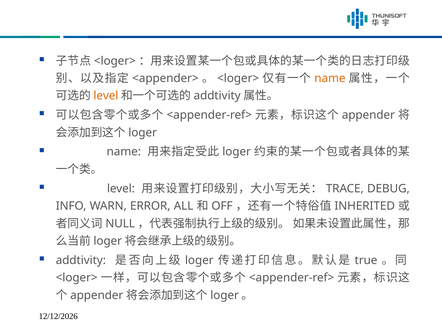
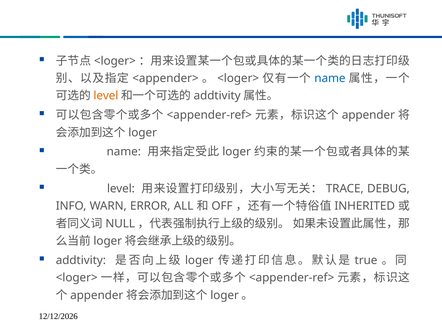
name at (330, 78) colour: orange -> blue
